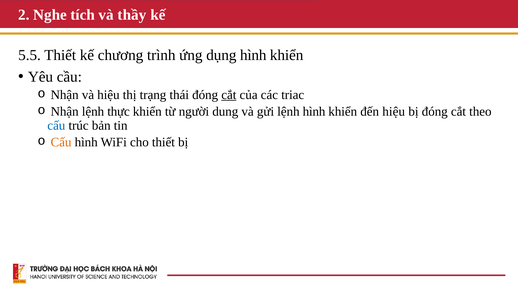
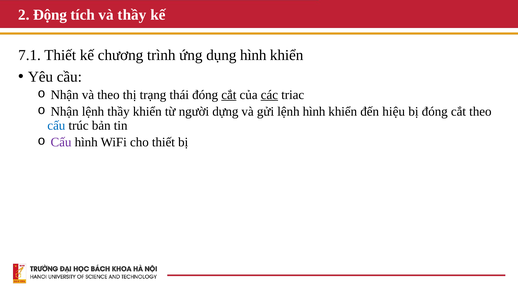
Nghe: Nghe -> Động
5.5: 5.5 -> 7.1
và hiệu: hiệu -> theo
các underline: none -> present
lệnh thực: thực -> thầy
dung: dung -> dựng
Cấu at (61, 142) colour: orange -> purple
